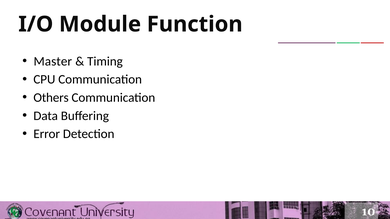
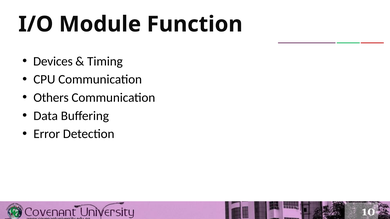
Master: Master -> Devices
